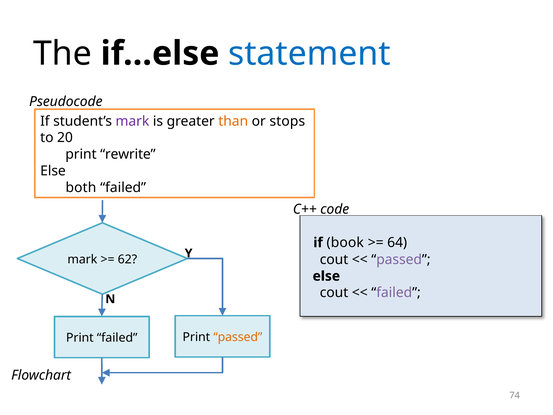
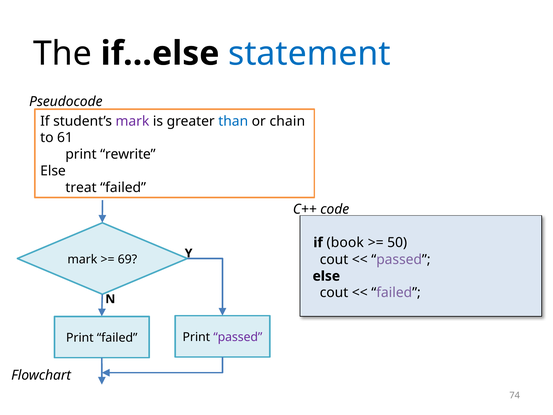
than colour: orange -> blue
stops: stops -> chain
20: 20 -> 61
both: both -> treat
64: 64 -> 50
62: 62 -> 69
passed at (238, 337) colour: orange -> purple
